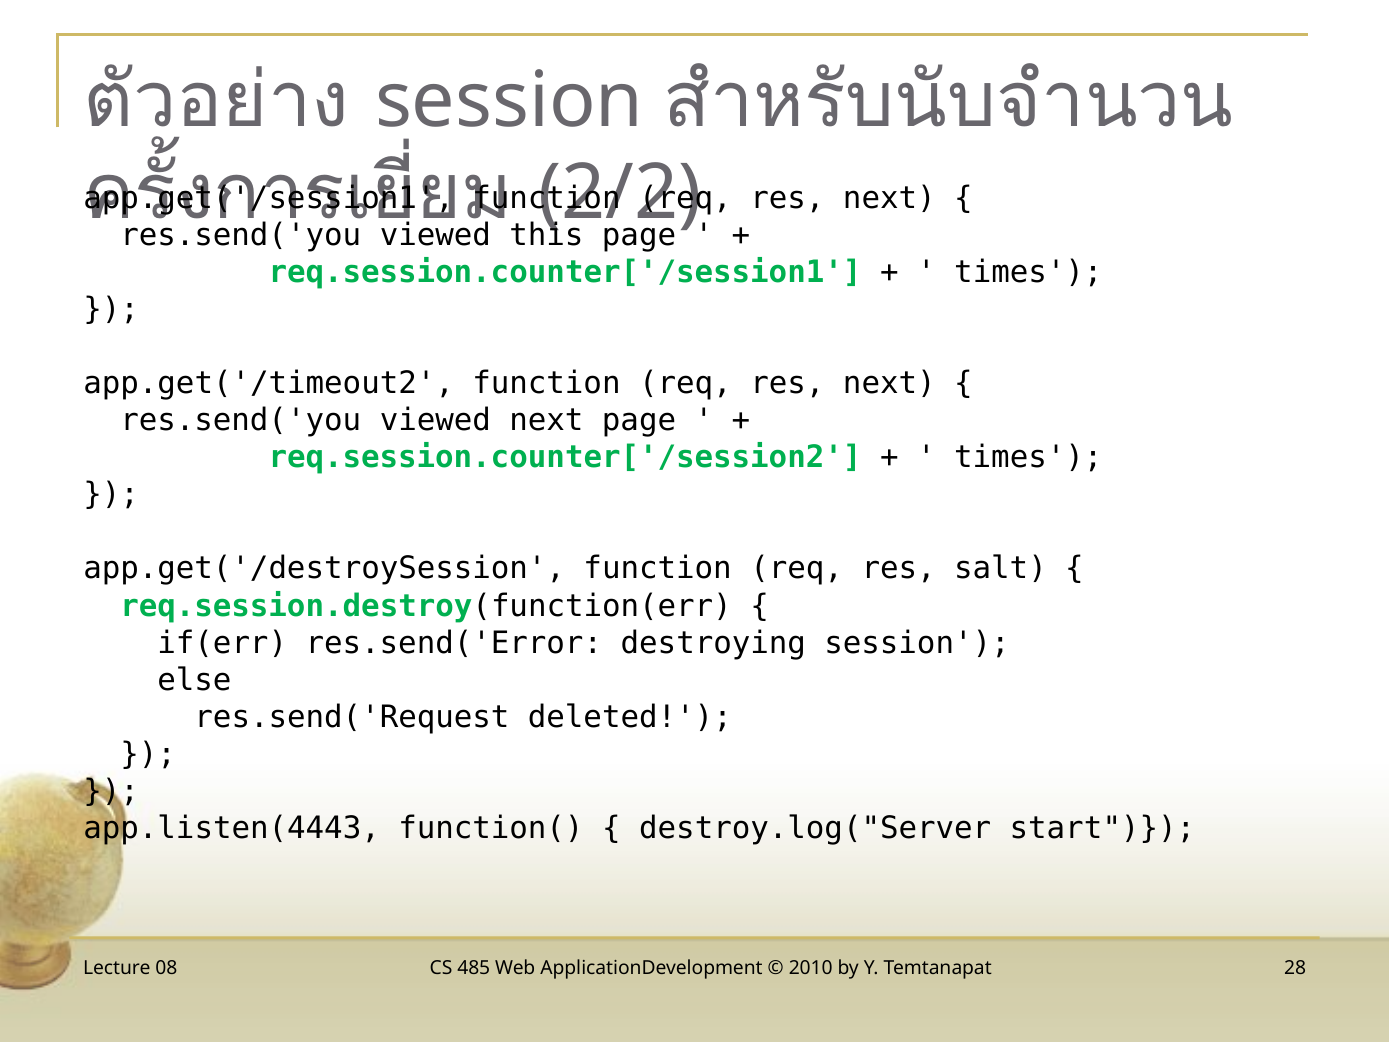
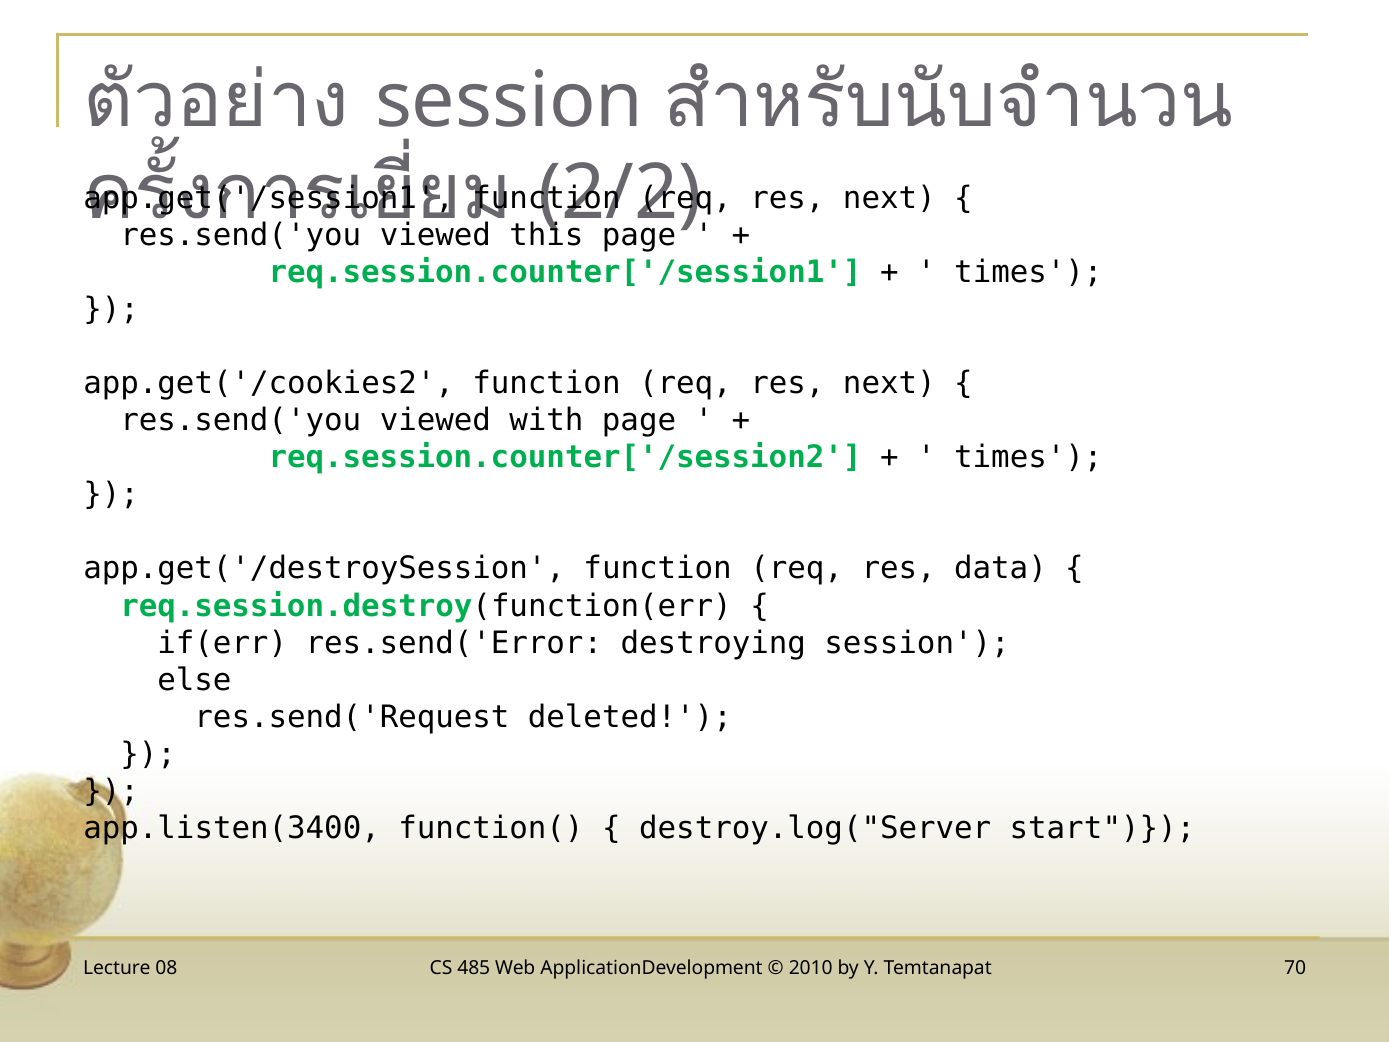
app.get('/timeout2: app.get('/timeout2 -> app.get('/cookies2
viewed next: next -> with
salt: salt -> data
app.listen(4443: app.listen(4443 -> app.listen(3400
28: 28 -> 70
